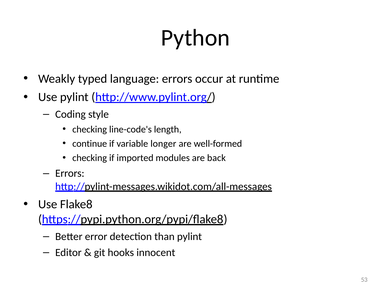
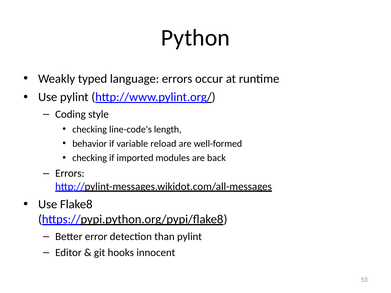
continue: continue -> behavior
longer: longer -> reload
